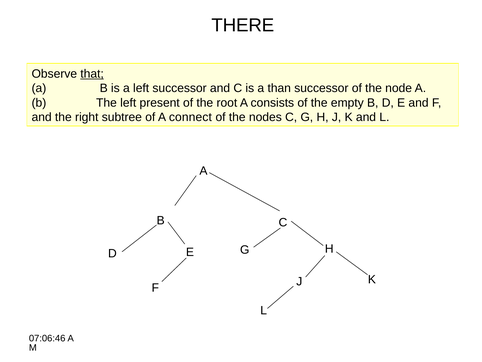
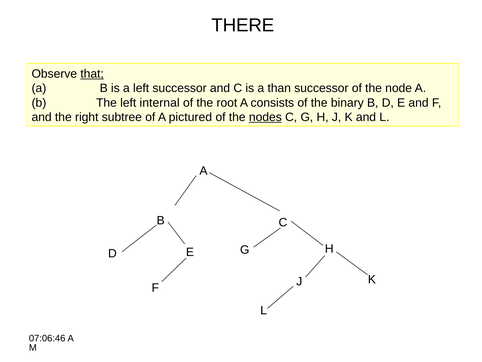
present: present -> internal
empty: empty -> binary
connect: connect -> pictured
nodes underline: none -> present
